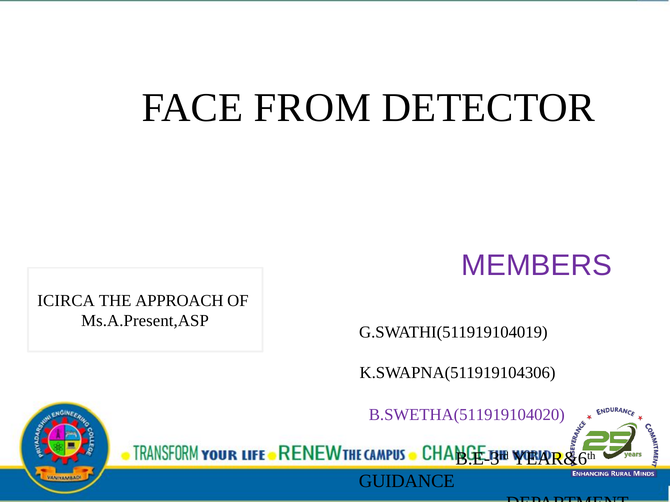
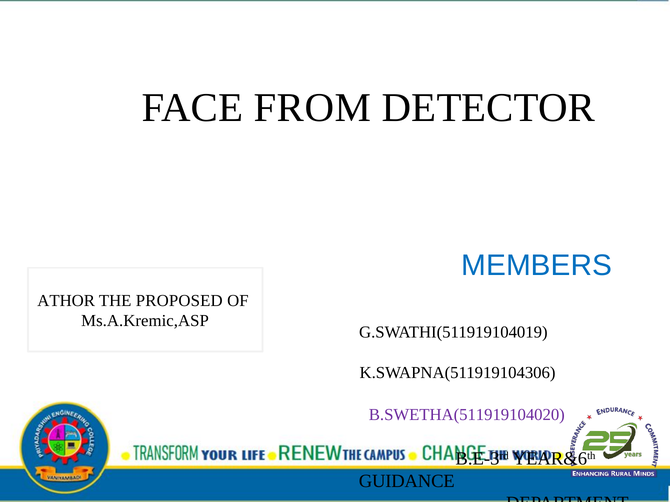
MEMBERS colour: purple -> blue
ICIRCA: ICIRCA -> ATHOR
APPROACH: APPROACH -> PROPOSED
Ms.A.Present,ASP: Ms.A.Present,ASP -> Ms.A.Kremic,ASP
